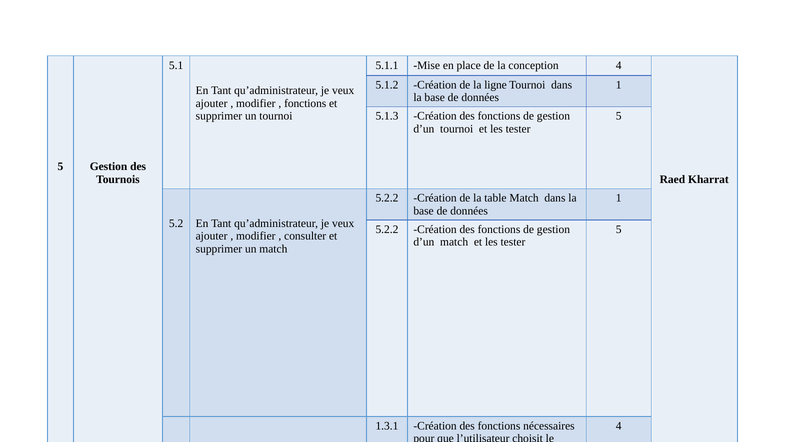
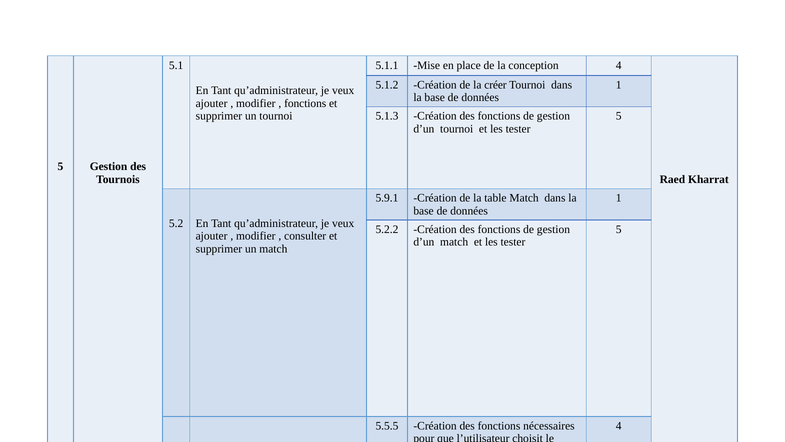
ligne: ligne -> créer
5.2.2 at (387, 198): 5.2.2 -> 5.9.1
1.3.1: 1.3.1 -> 5.5.5
